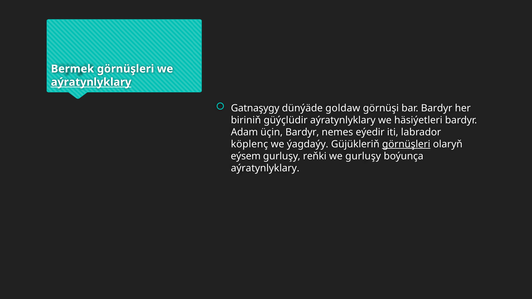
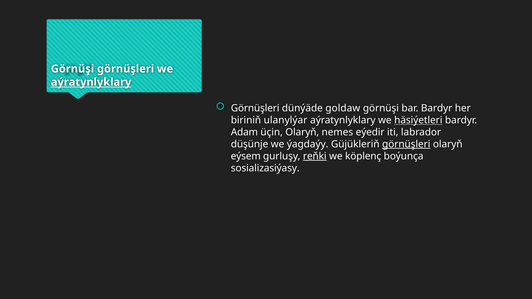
Bermek at (72, 69): Bermek -> Görnüşi
Gatnaşygy at (255, 108): Gatnaşygy -> Görnüşleri
güýçlüdir: güýçlüdir -> ulanylýar
häsiýetleri underline: none -> present
üçin Bardyr: Bardyr -> Olaryň
köplenç: köplenç -> düşünje
reňki underline: none -> present
we gurluşy: gurluşy -> köplenç
aýratynlyklary at (265, 168): aýratynlyklary -> sosializasiýasy
